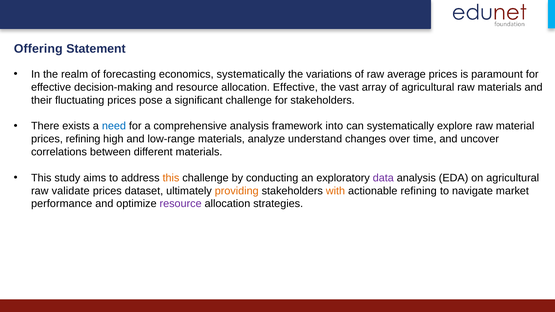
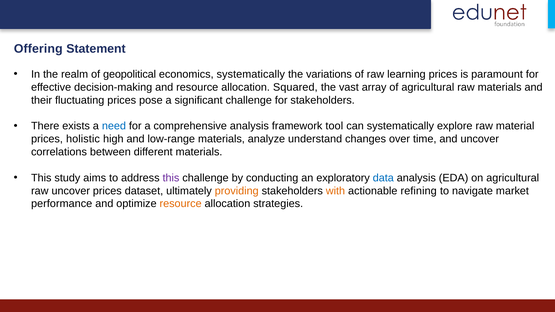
forecasting: forecasting -> geopolitical
average: average -> learning
allocation Effective: Effective -> Squared
into: into -> tool
prices refining: refining -> holistic
this at (171, 178) colour: orange -> purple
data colour: purple -> blue
raw validate: validate -> uncover
resource at (181, 204) colour: purple -> orange
